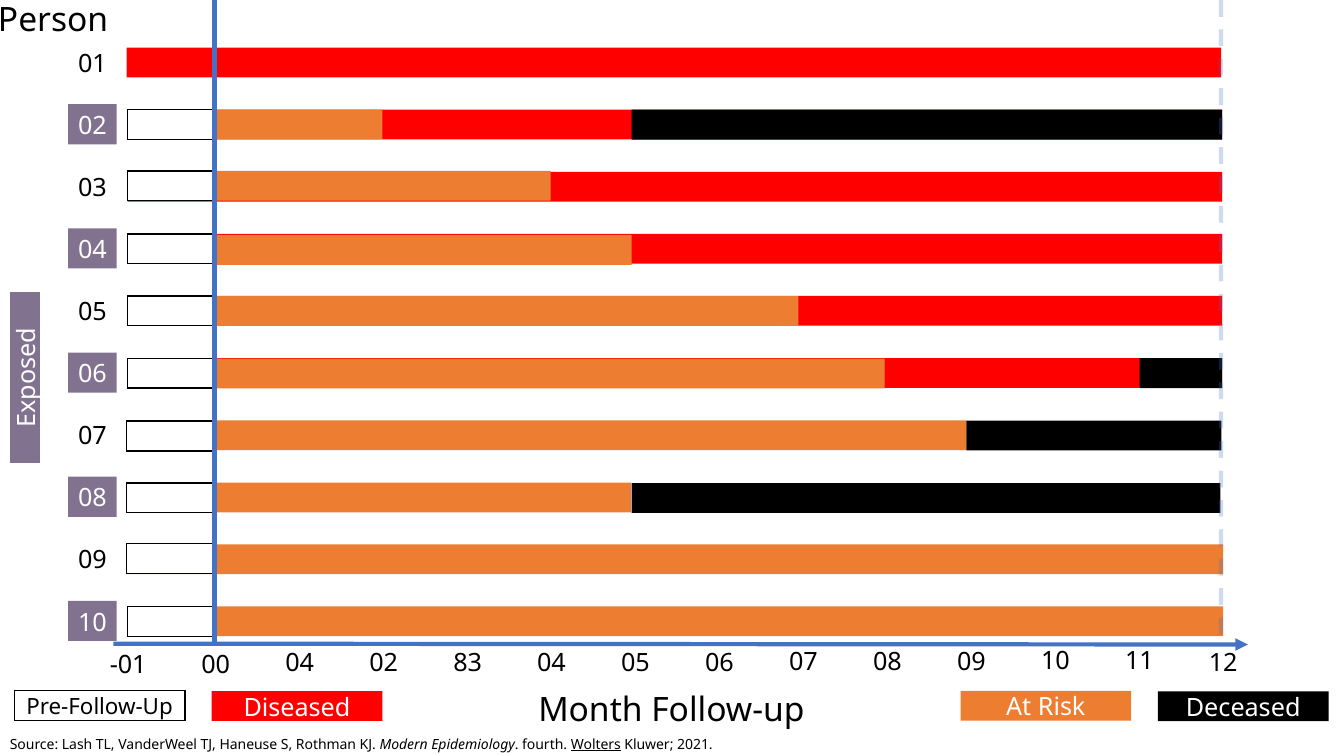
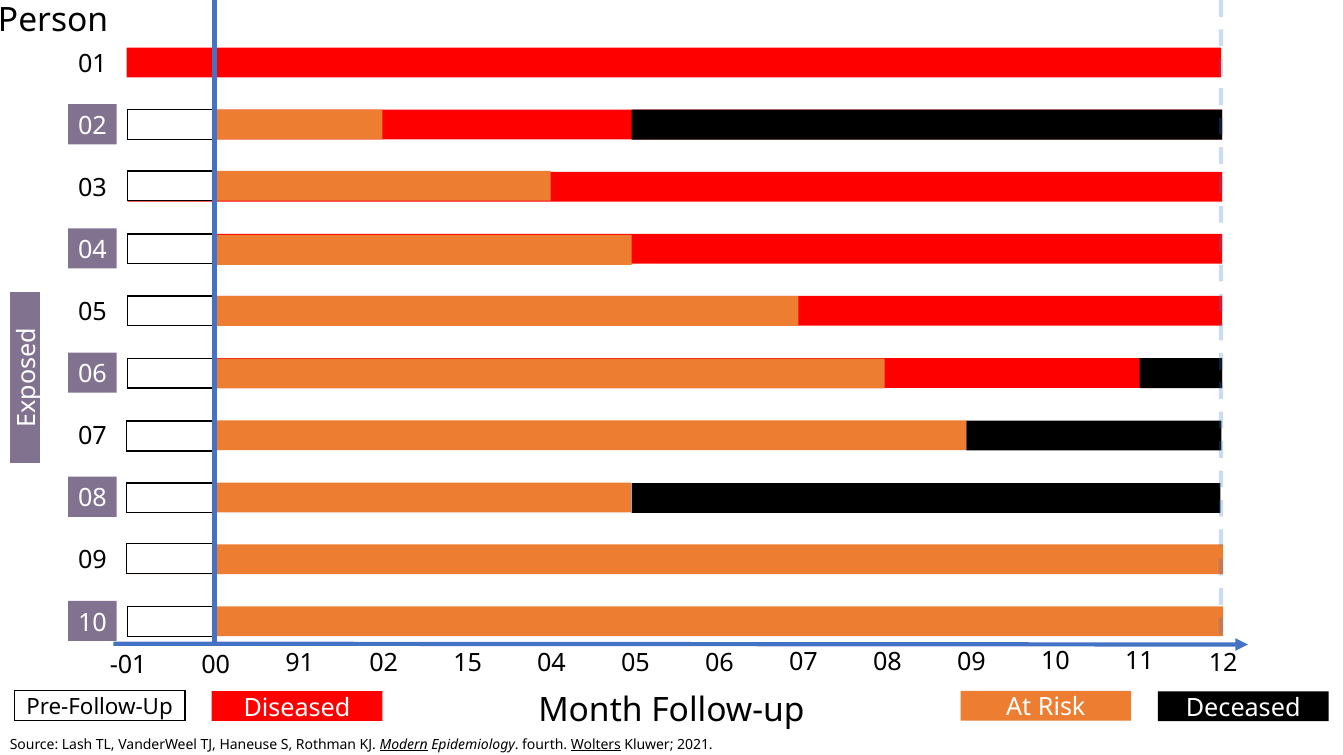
-01 04: 04 -> 91
83: 83 -> 15
Modern underline: none -> present
